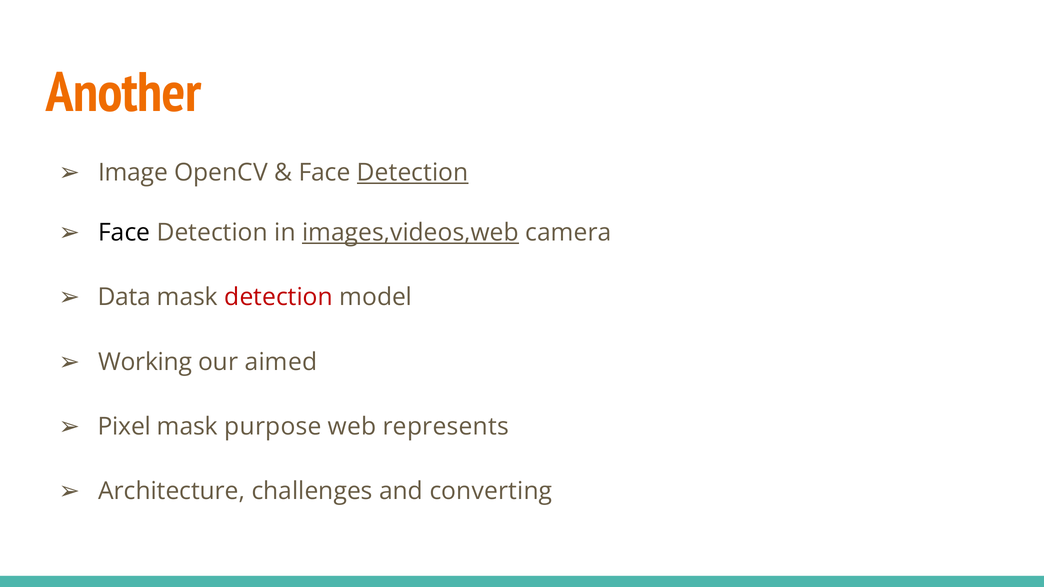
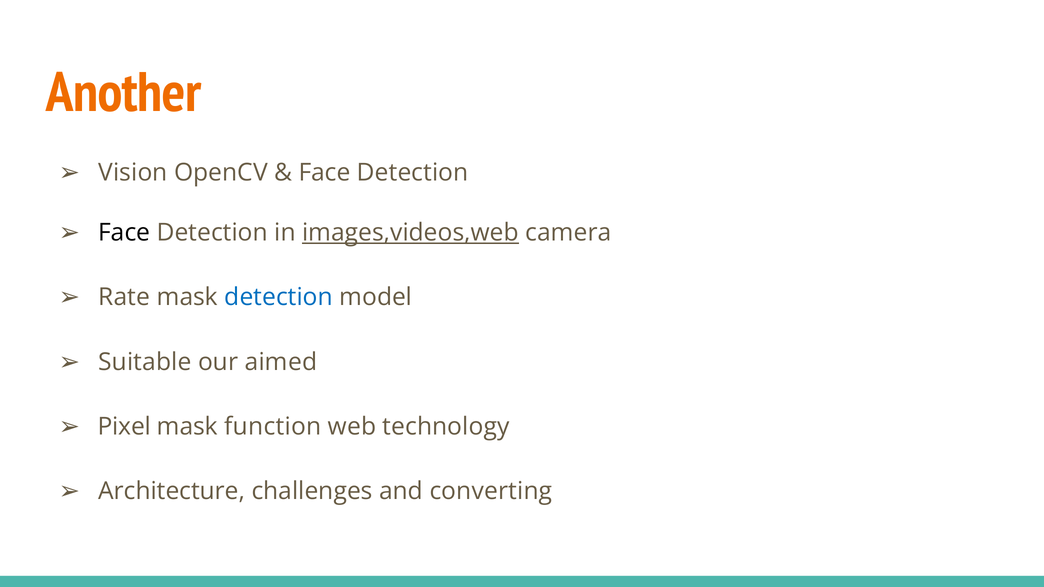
Image: Image -> Vision
Detection at (413, 173) underline: present -> none
Data: Data -> Rate
detection at (279, 297) colour: red -> blue
Working: Working -> Suitable
purpose: purpose -> function
represents: represents -> technology
